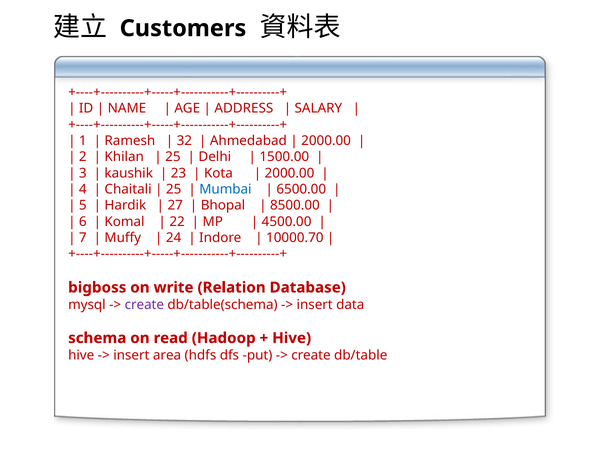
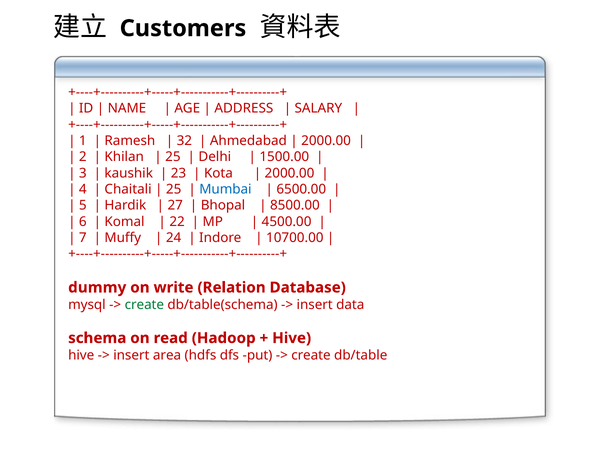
10000.70: 10000.70 -> 10700.00
bigboss: bigboss -> dummy
create at (144, 305) colour: purple -> green
